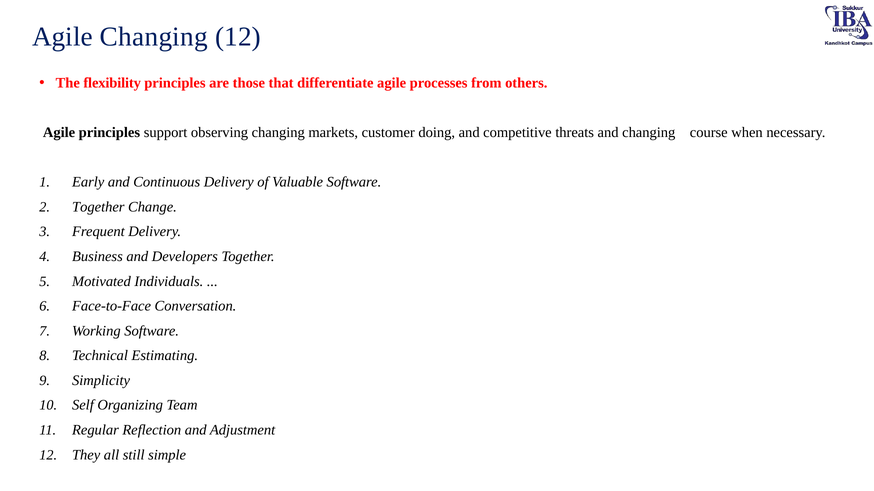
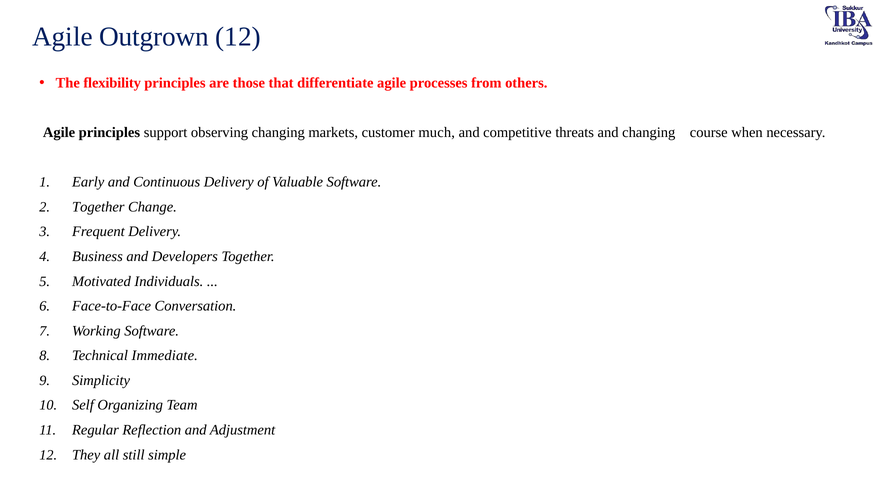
Agile Changing: Changing -> Outgrown
doing: doing -> much
Estimating: Estimating -> Immediate
